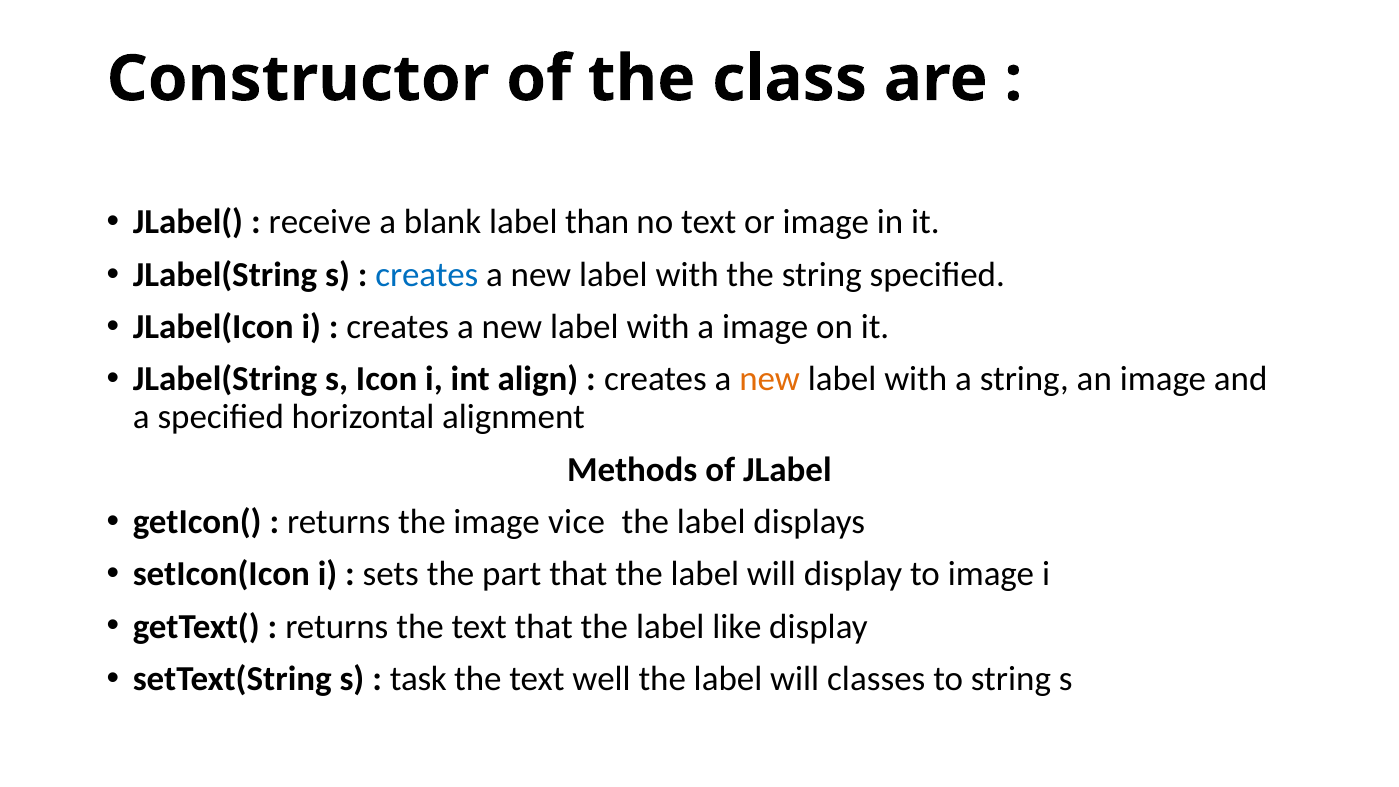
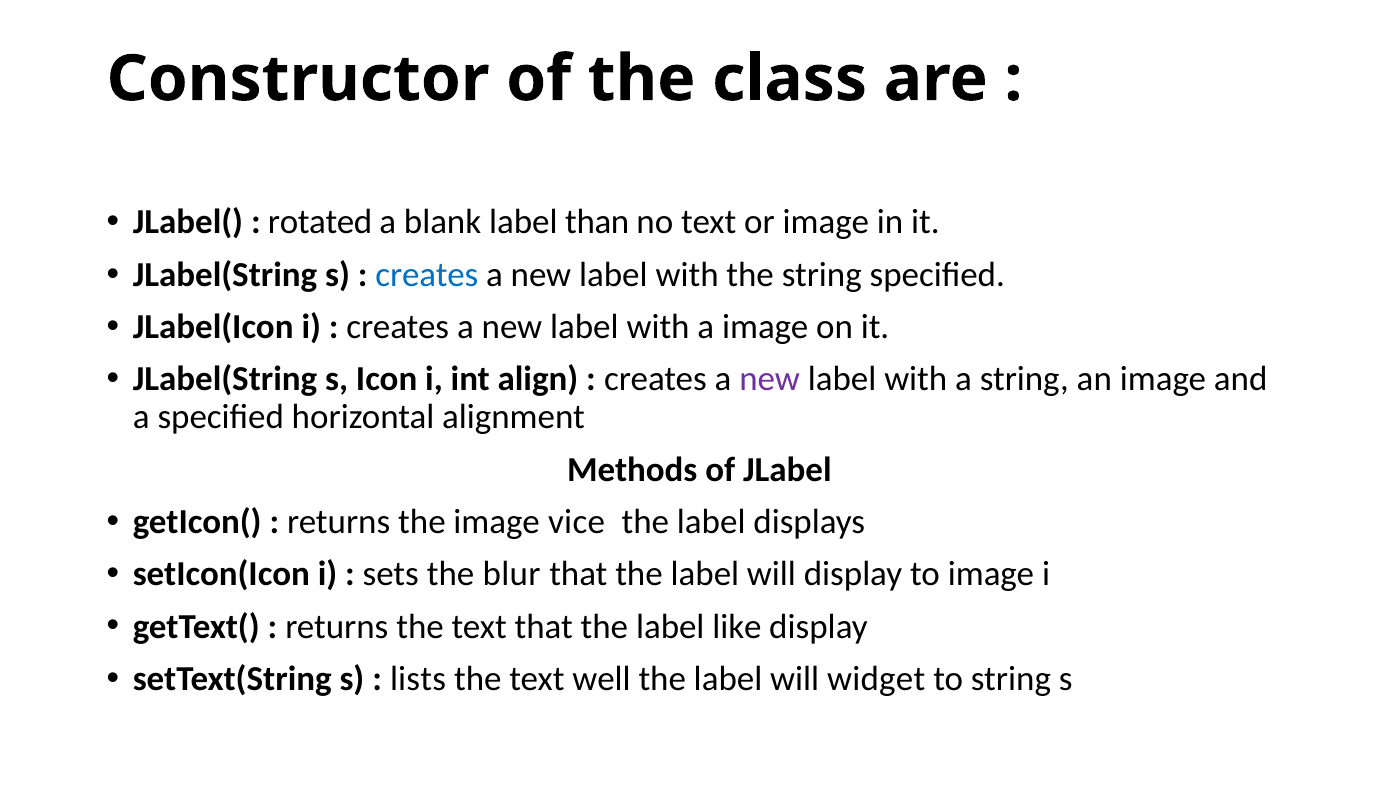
receive: receive -> rotated
new at (770, 379) colour: orange -> purple
part: part -> blur
task: task -> lists
classes: classes -> widget
